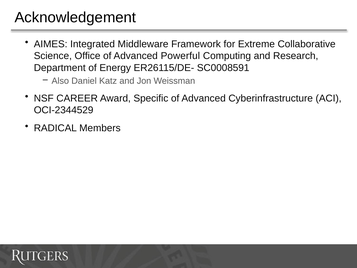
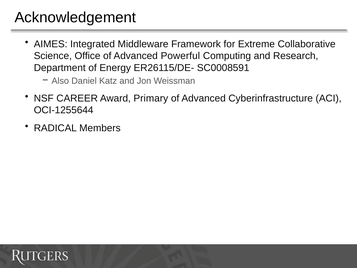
Specific: Specific -> Primary
OCI-2344529: OCI-2344529 -> OCI-1255644
